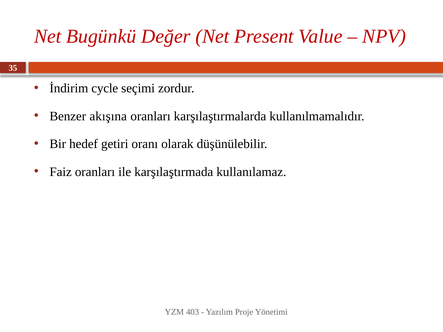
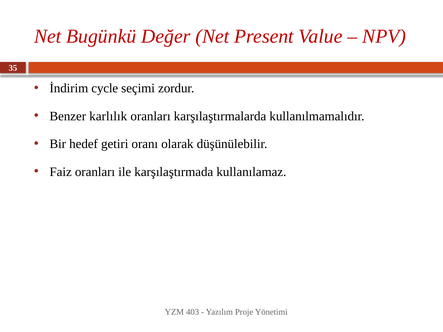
akışına: akışına -> karlılık
